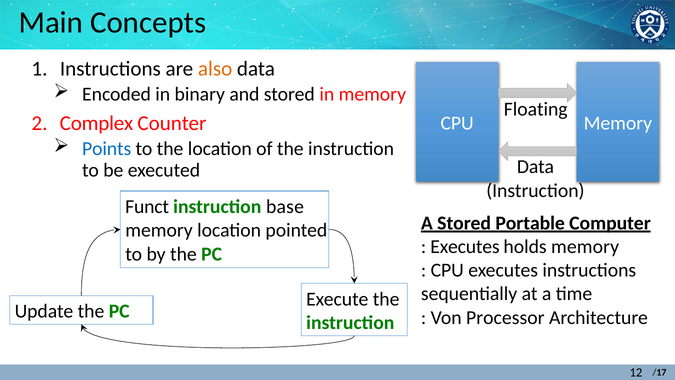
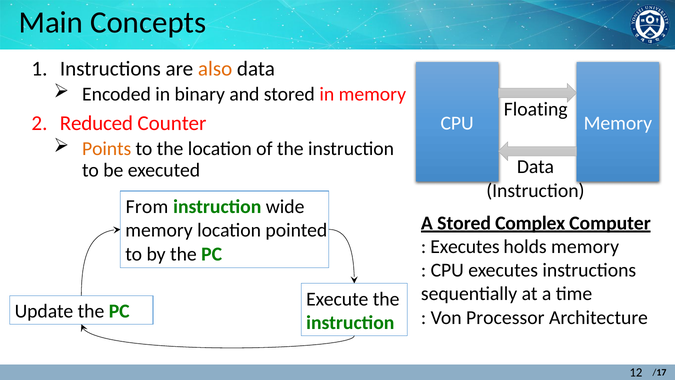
Complex: Complex -> Reduced
Points colour: blue -> orange
Funct: Funct -> From
base: base -> wide
Portable: Portable -> Complex
